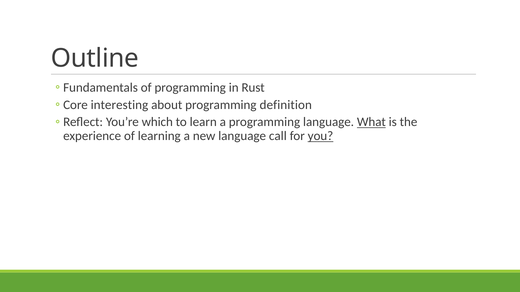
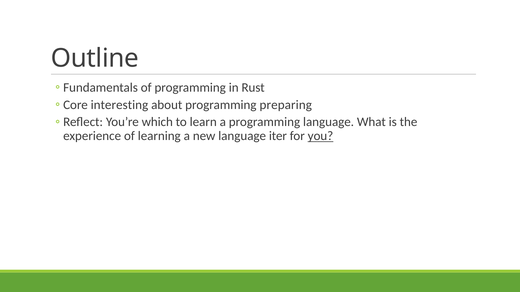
definition: definition -> preparing
What underline: present -> none
call: call -> iter
